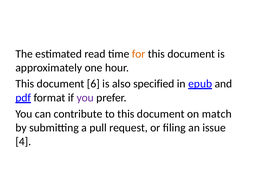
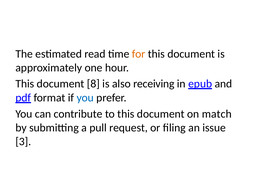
6: 6 -> 8
specified: specified -> receiving
you at (85, 98) colour: purple -> blue
4: 4 -> 3
